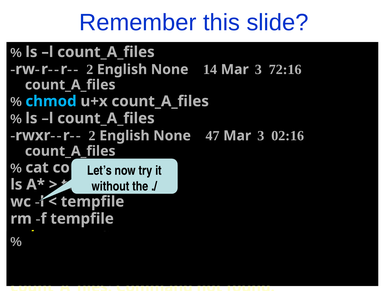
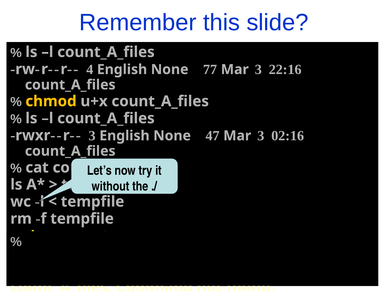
2 at (90, 69): 2 -> 4
14: 14 -> 77
72:16: 72:16 -> 22:16
chmod colour: light blue -> yellow
2 at (92, 136): 2 -> 3
